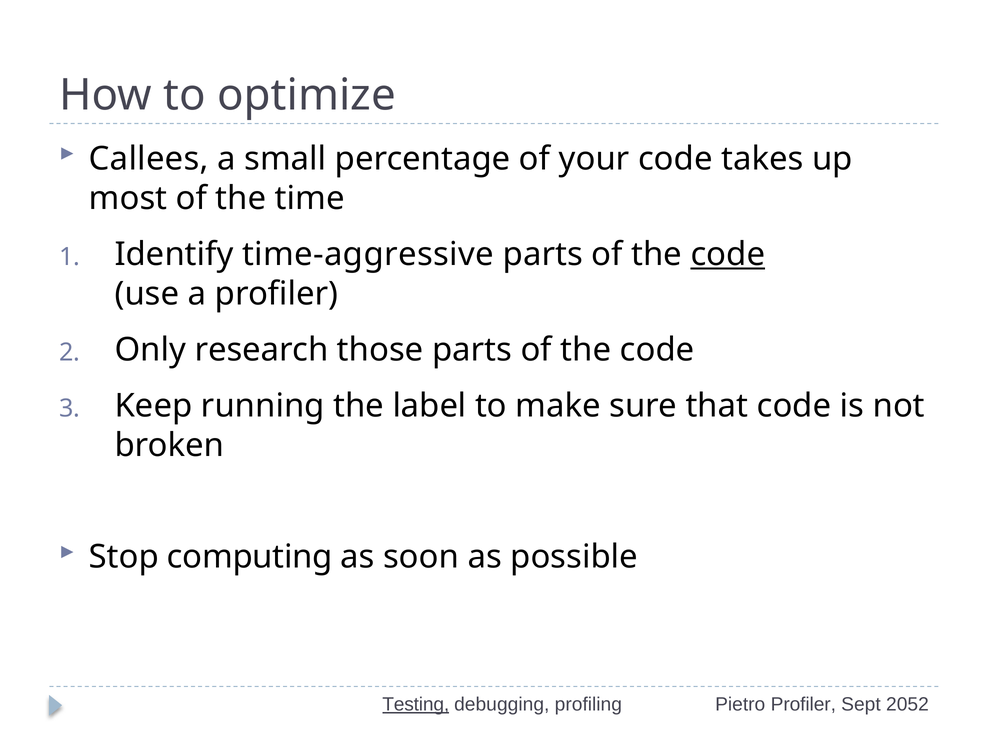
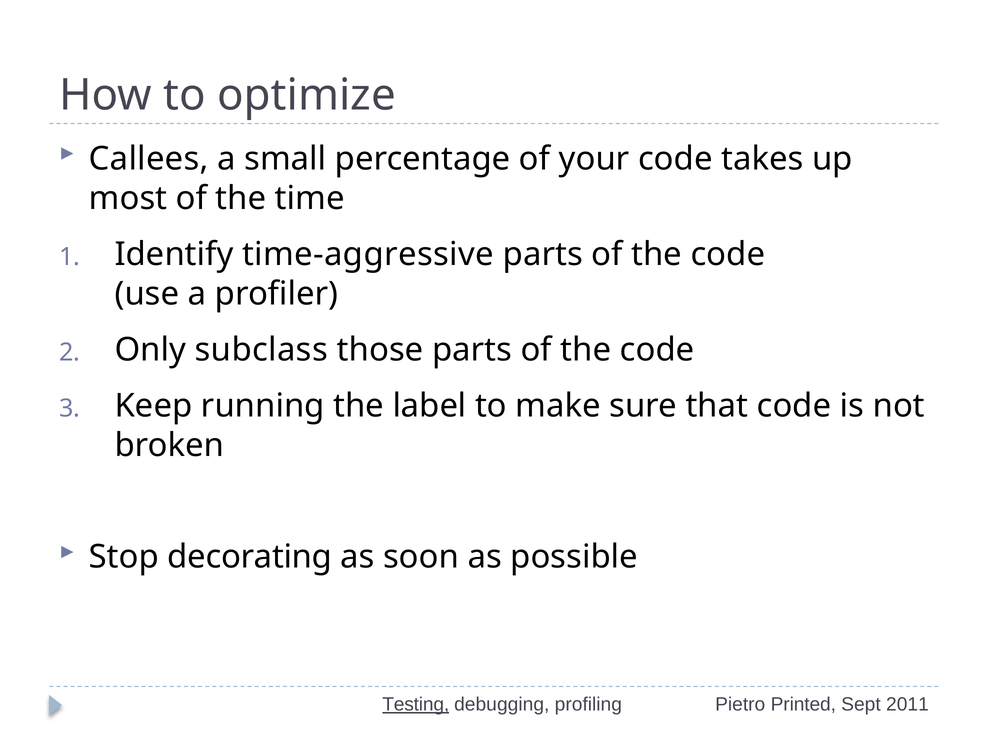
code at (728, 254) underline: present -> none
research: research -> subclass
computing: computing -> decorating
Pietro Profiler: Profiler -> Printed
2052: 2052 -> 2011
